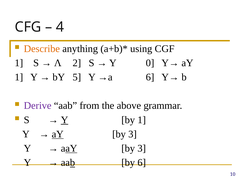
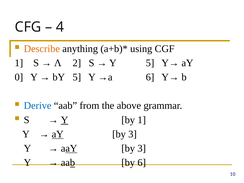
Y 0: 0 -> 5
1 at (19, 77): 1 -> 0
Derive colour: purple -> blue
